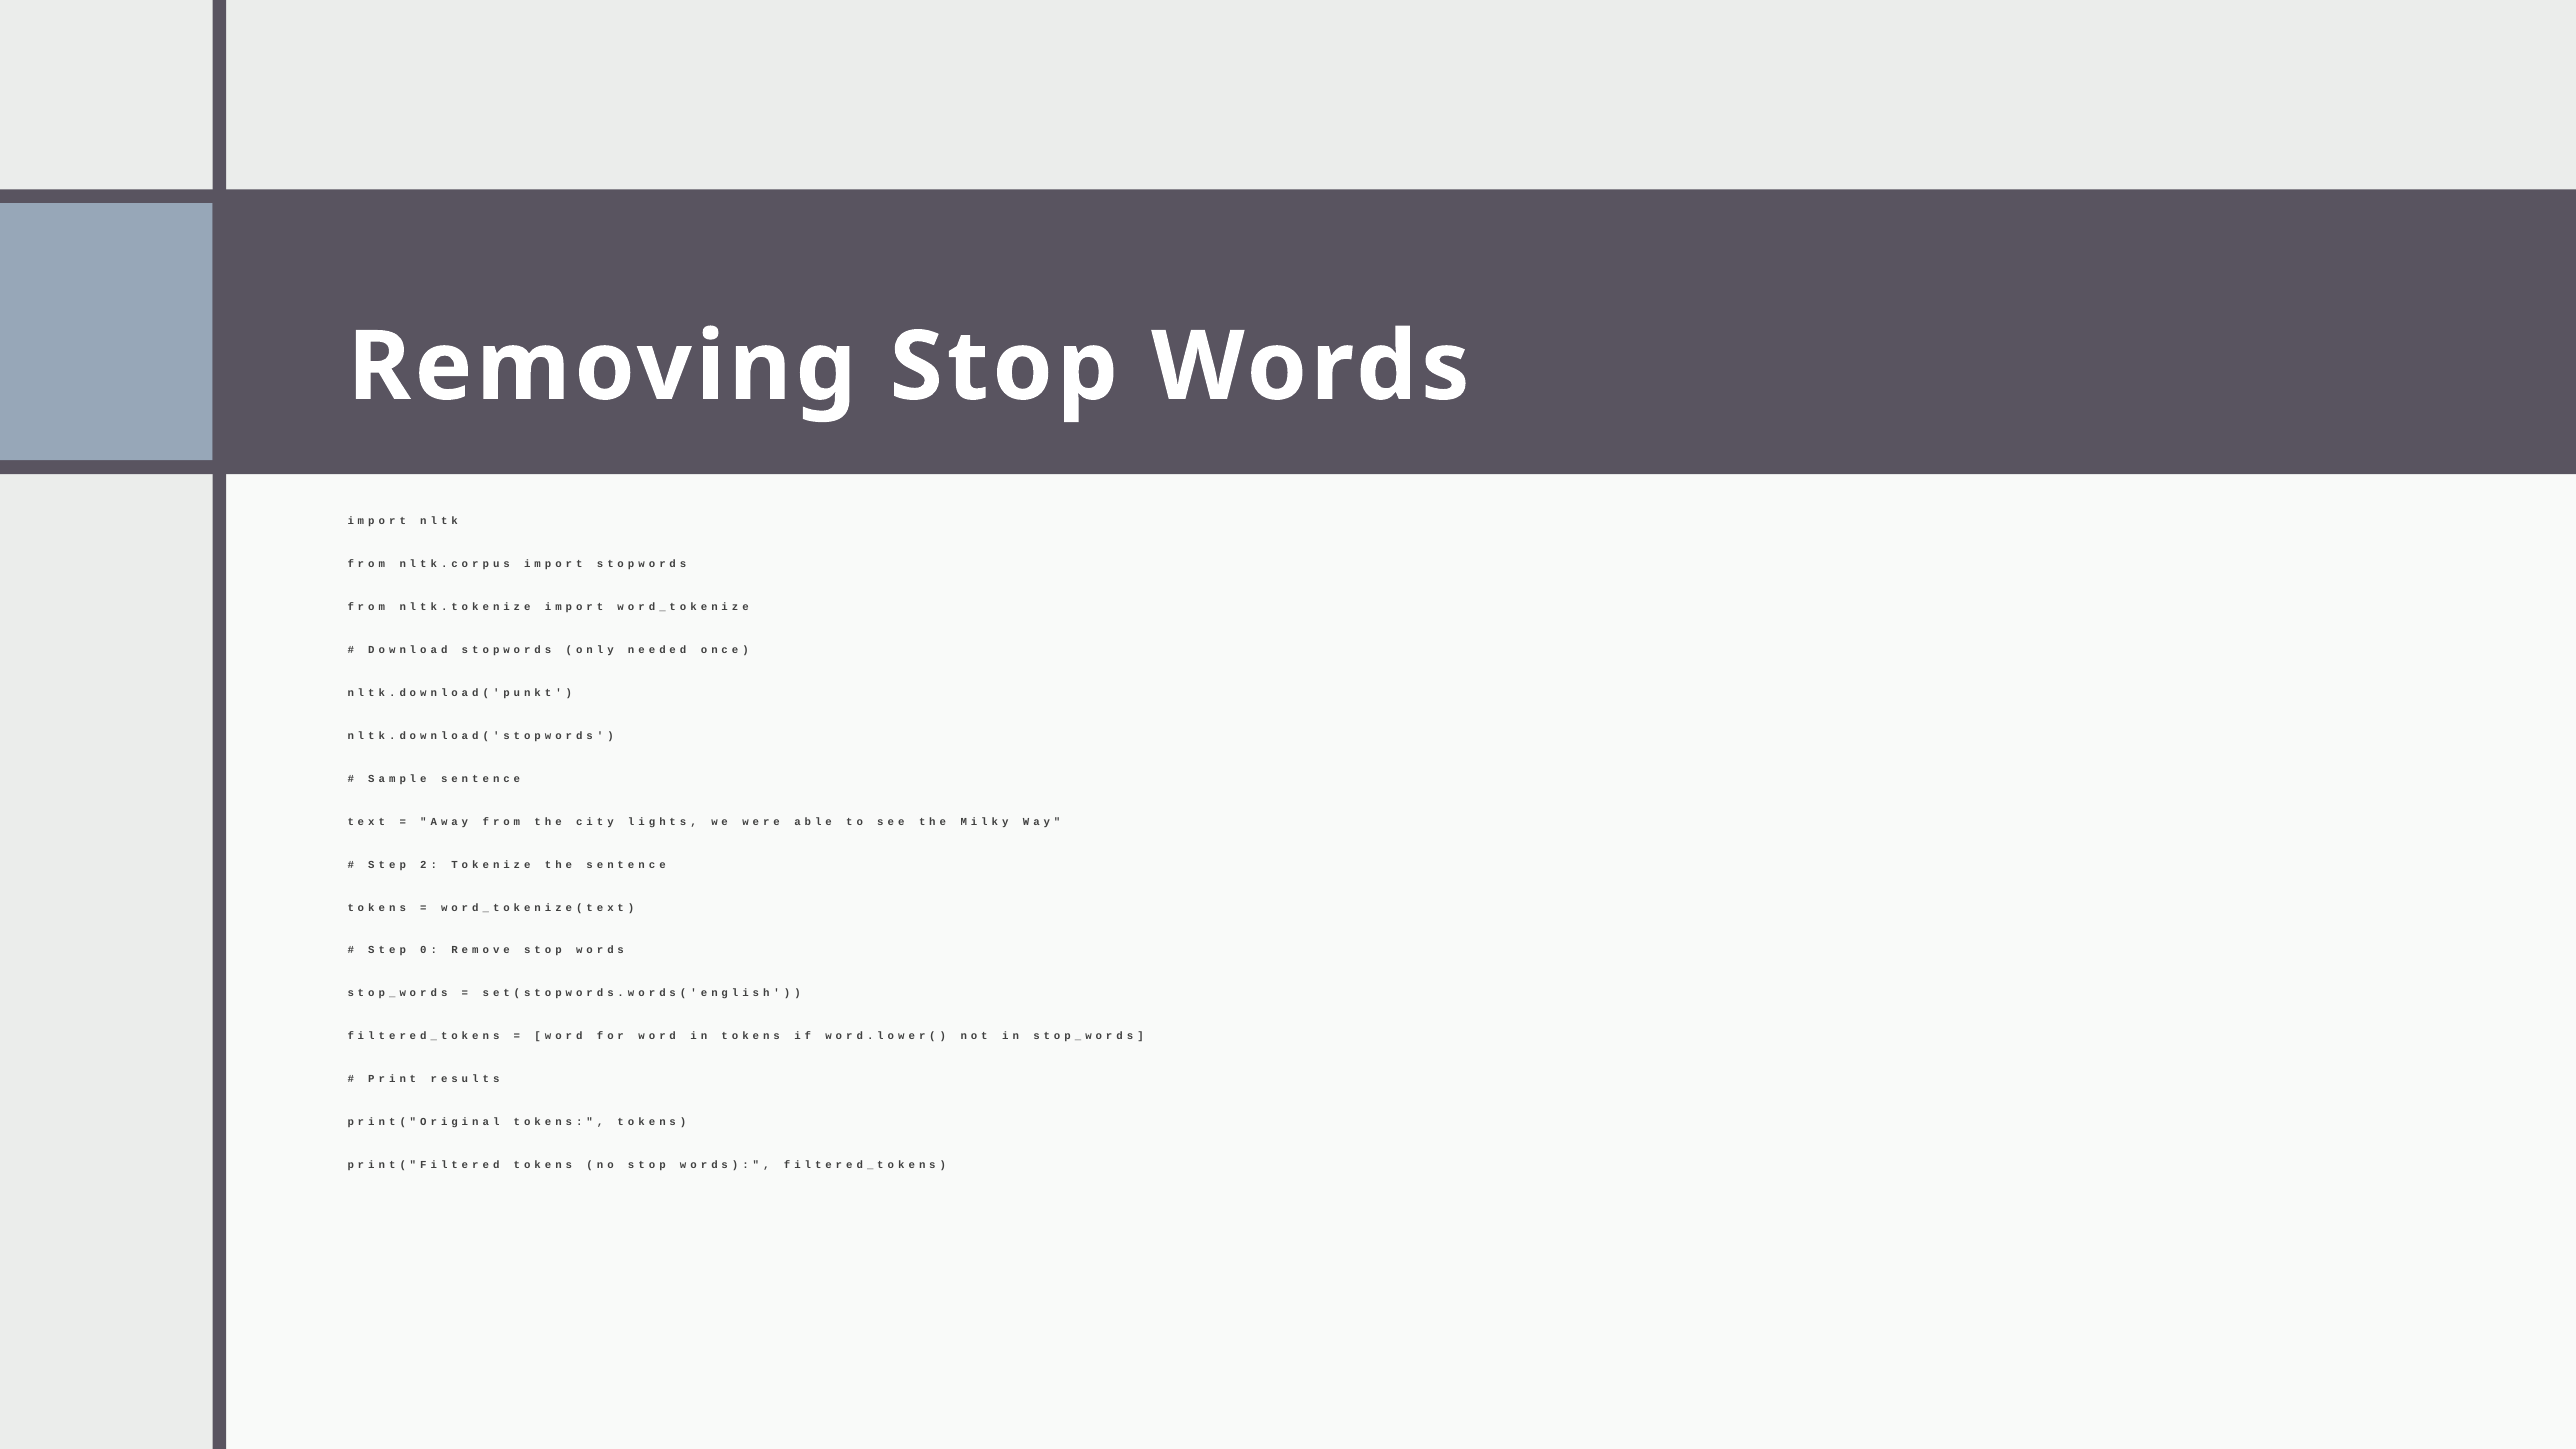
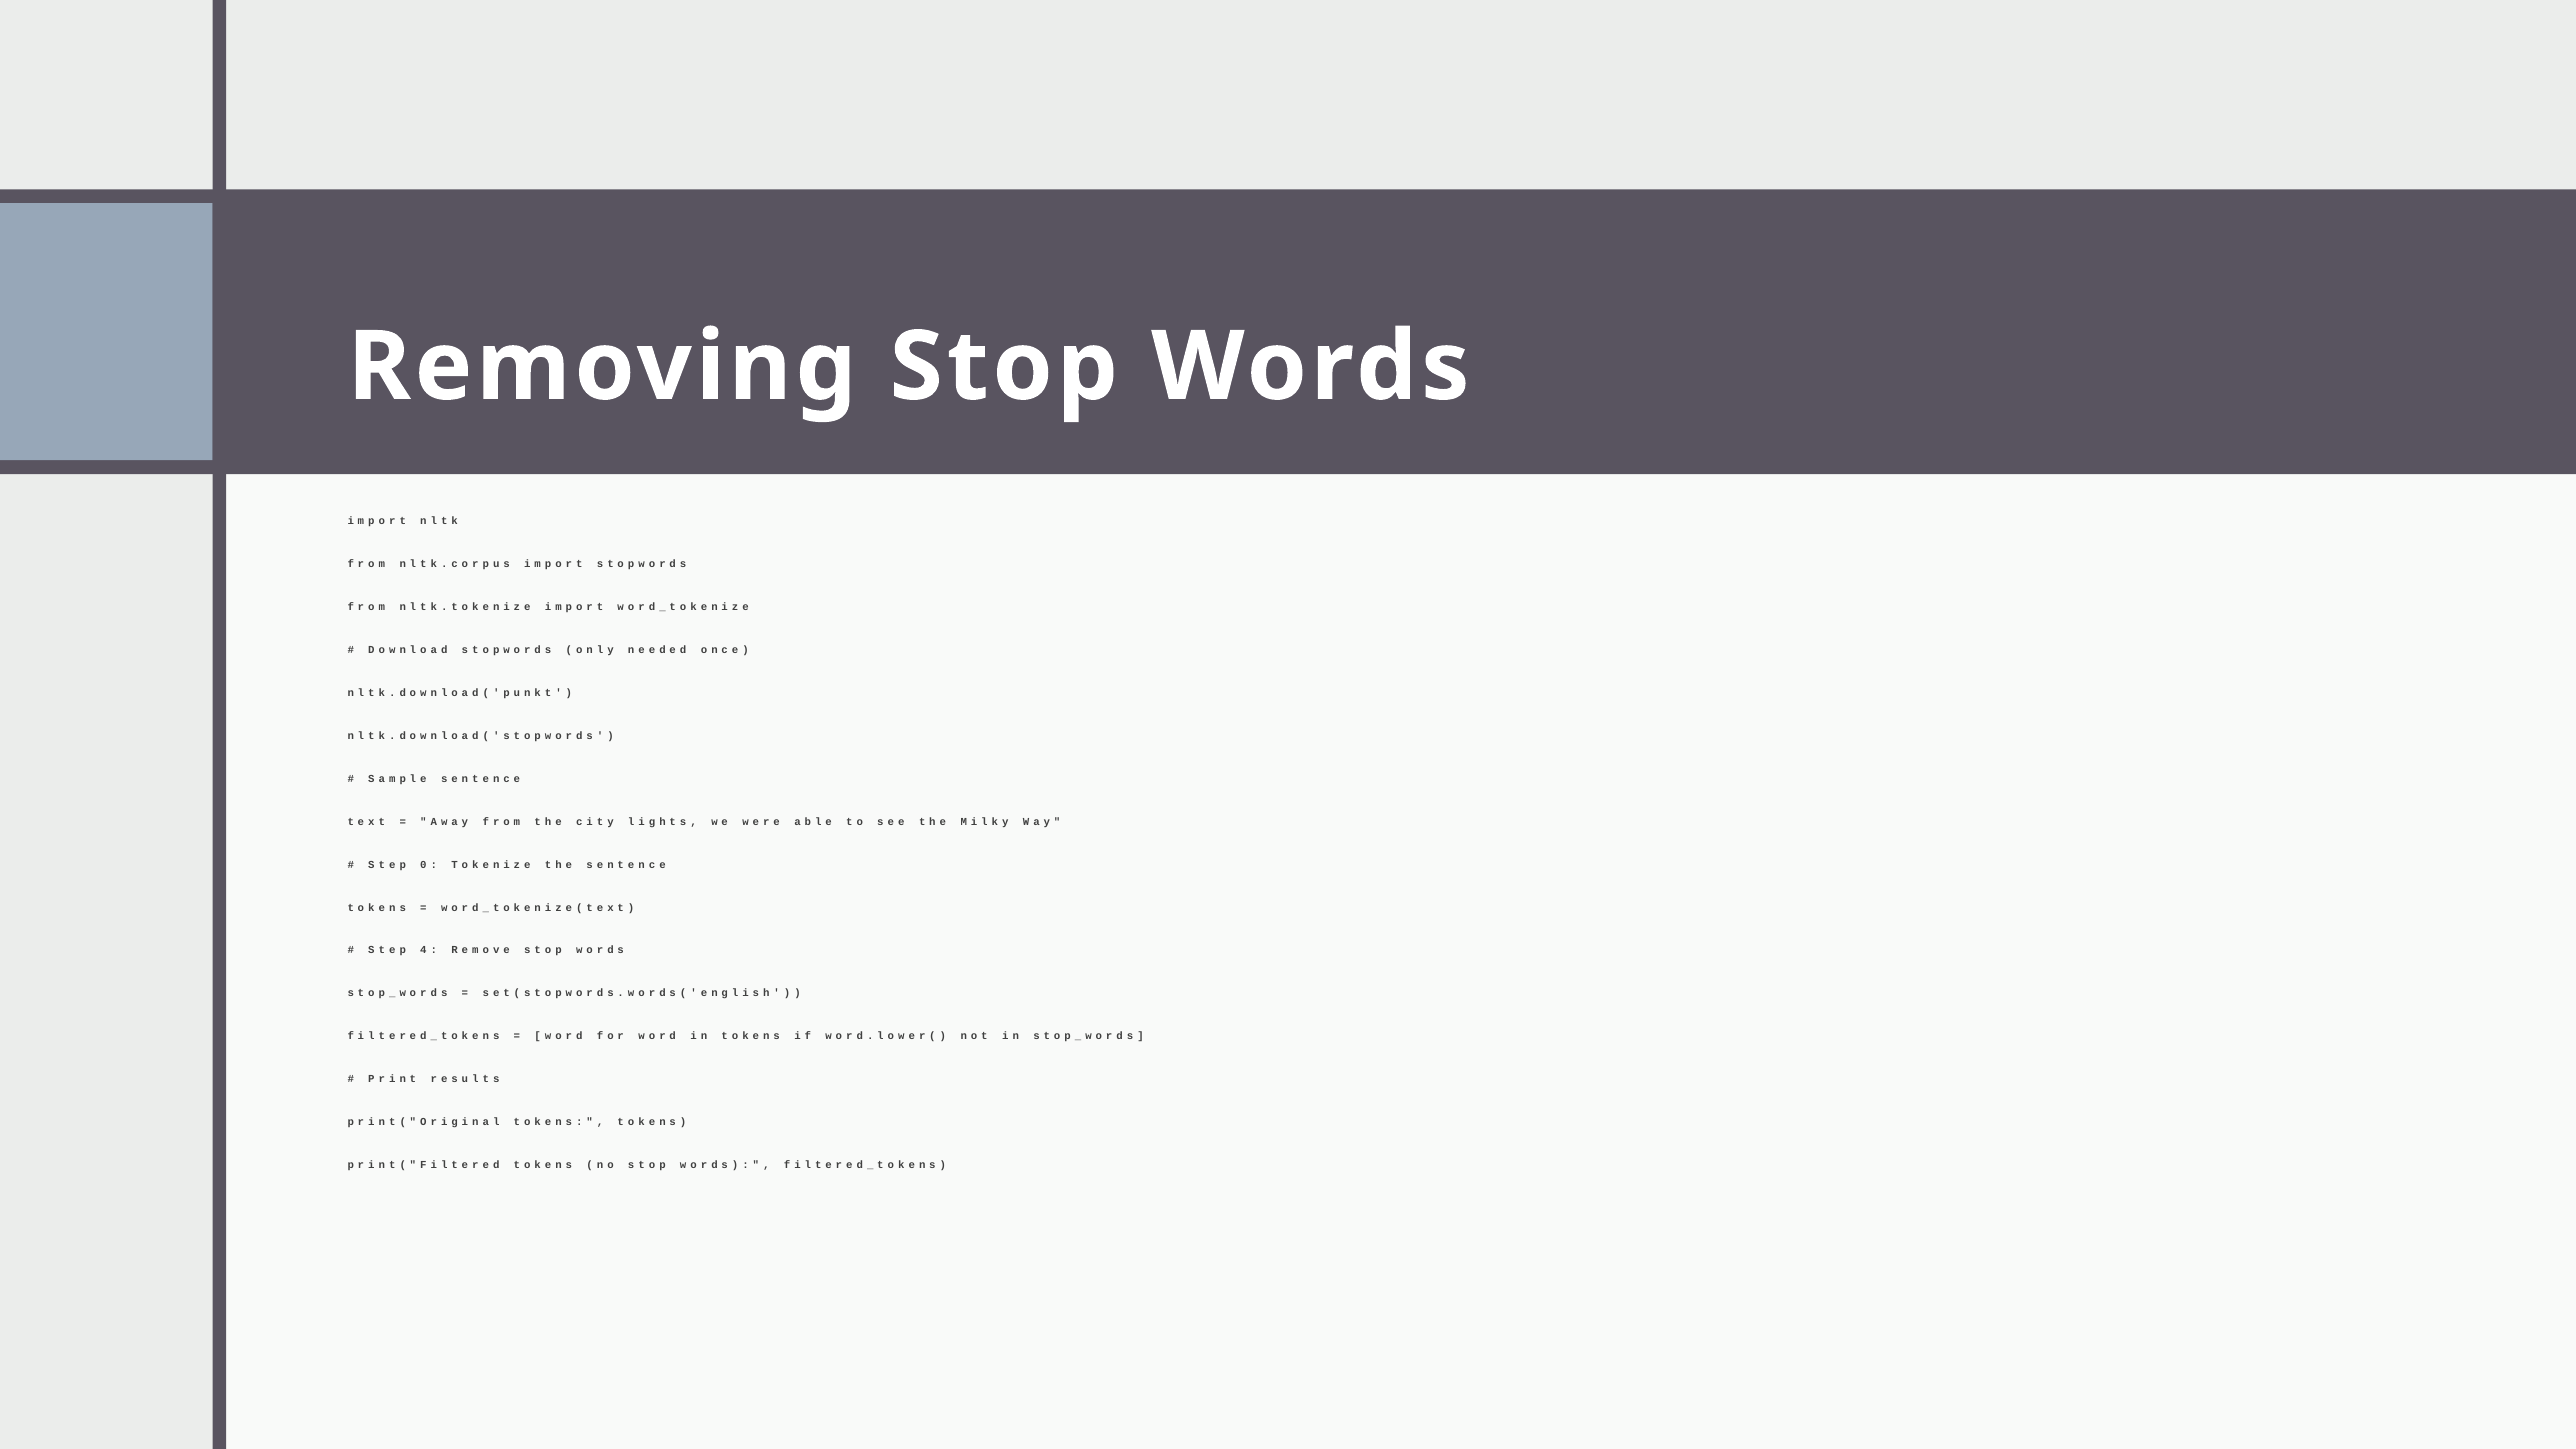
2: 2 -> 0
0: 0 -> 4
